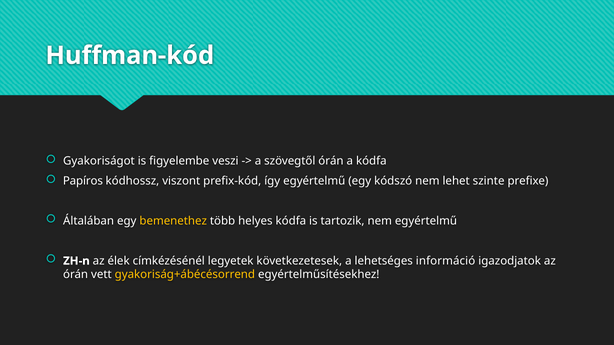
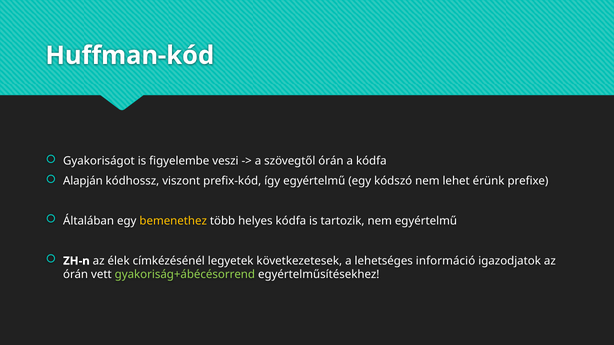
Papíros: Papíros -> Alapján
szinte: szinte -> érünk
gyakoriság+ábécésorrend colour: yellow -> light green
